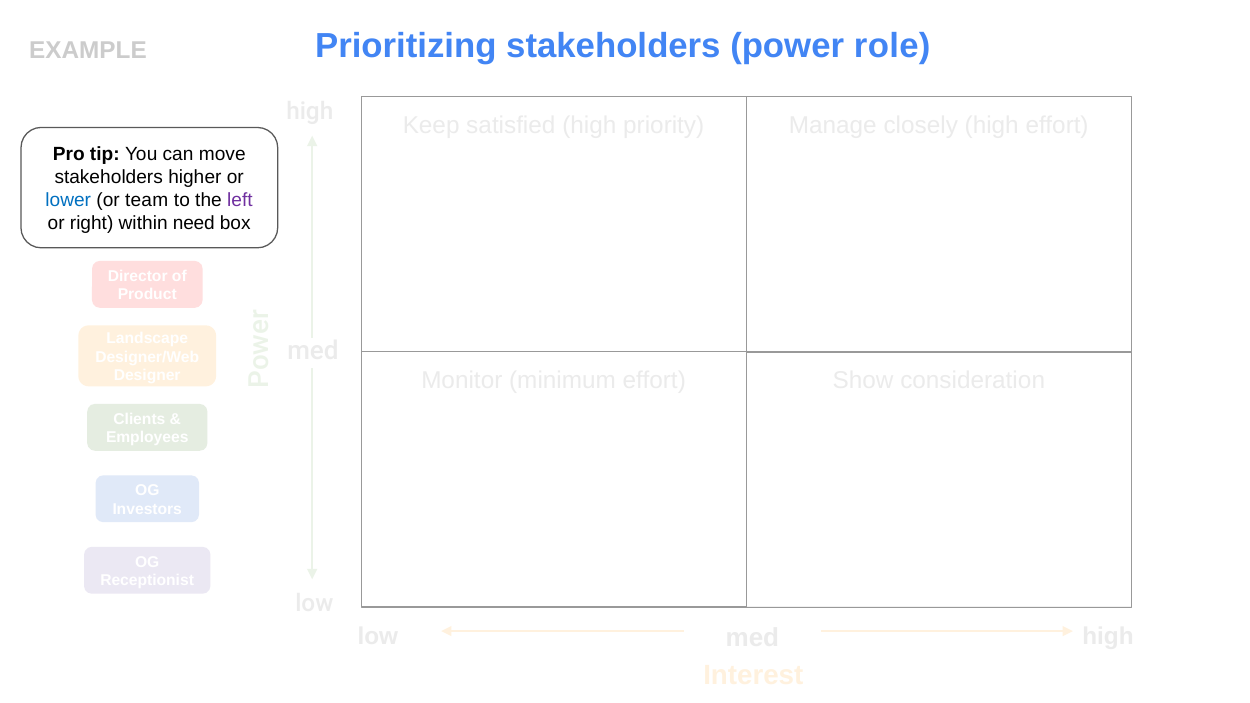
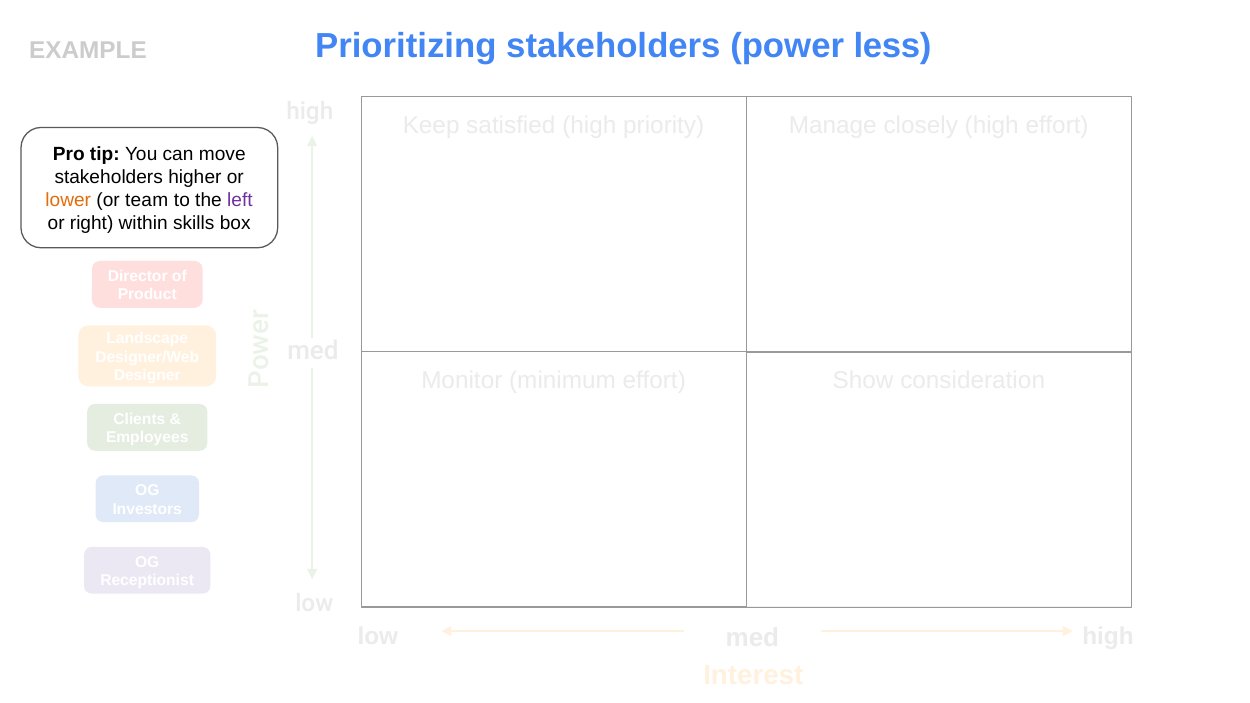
role: role -> less
lower colour: blue -> orange
need: need -> skills
